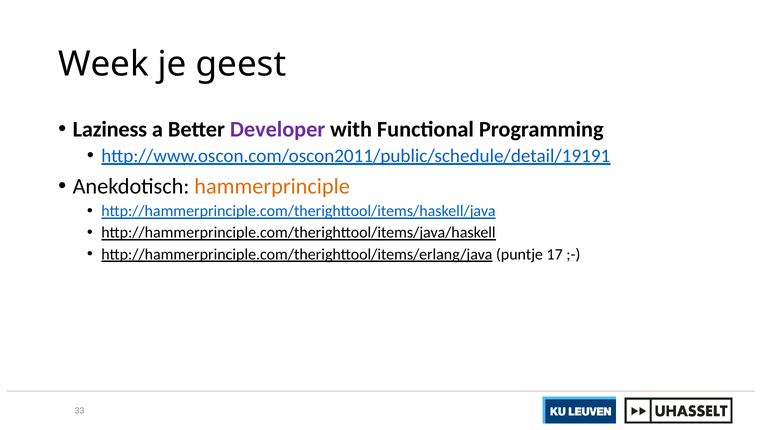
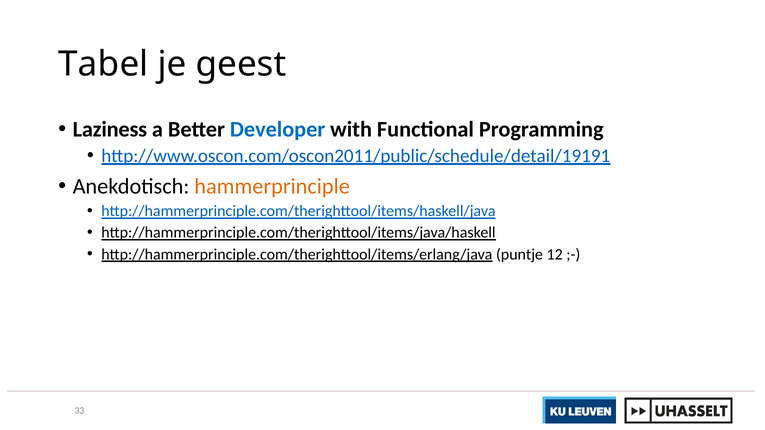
Week: Week -> Tabel
Developer colour: purple -> blue
17: 17 -> 12
